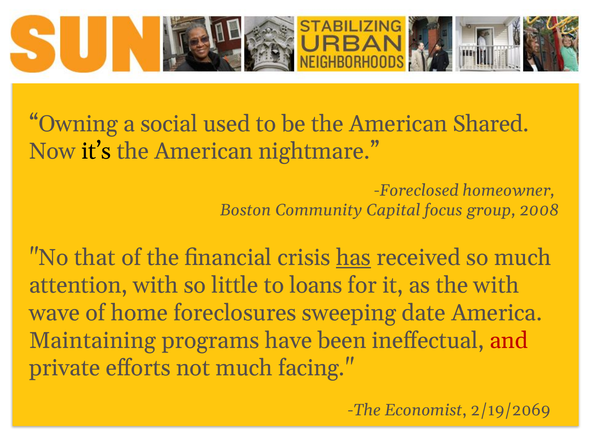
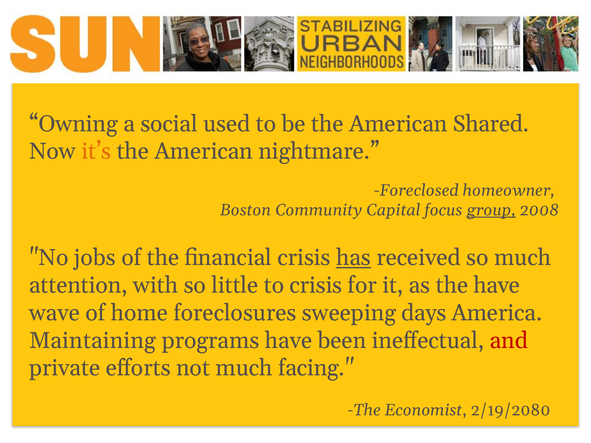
it’s colour: black -> orange
group underline: none -> present
that: that -> jobs
to loans: loans -> crisis
the with: with -> have
date: date -> days
2/19/2069: 2/19/2069 -> 2/19/2080
